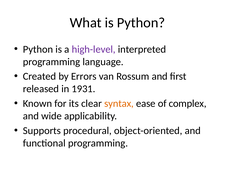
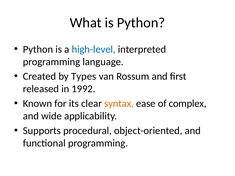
high-level colour: purple -> blue
Errors: Errors -> Types
1931: 1931 -> 1992
